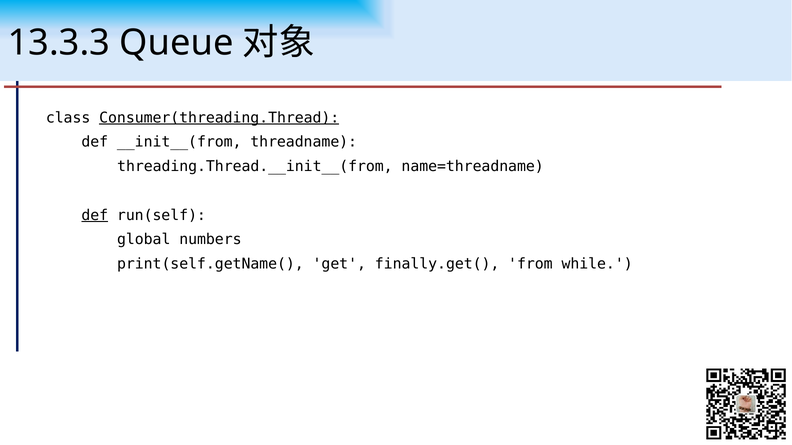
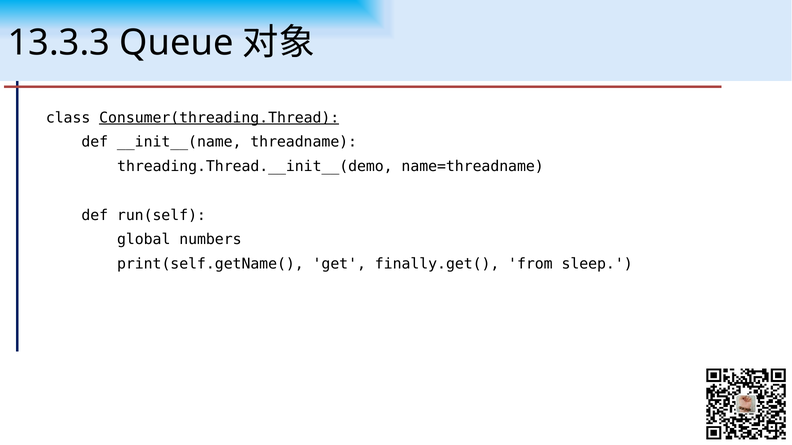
__init__(from: __init__(from -> __init__(name
threading.Thread.__init__(from: threading.Thread.__init__(from -> threading.Thread.__init__(demo
def at (95, 215) underline: present -> none
while: while -> sleep
